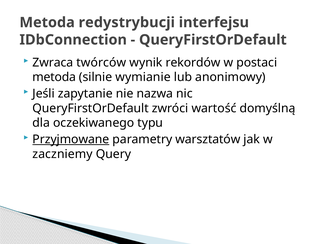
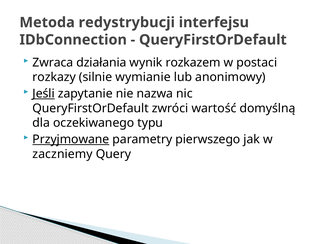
twórców: twórców -> działania
rekordów: rekordów -> rozkazem
metoda at (54, 77): metoda -> rozkazy
Jeśli underline: none -> present
warsztatów: warsztatów -> pierwszego
